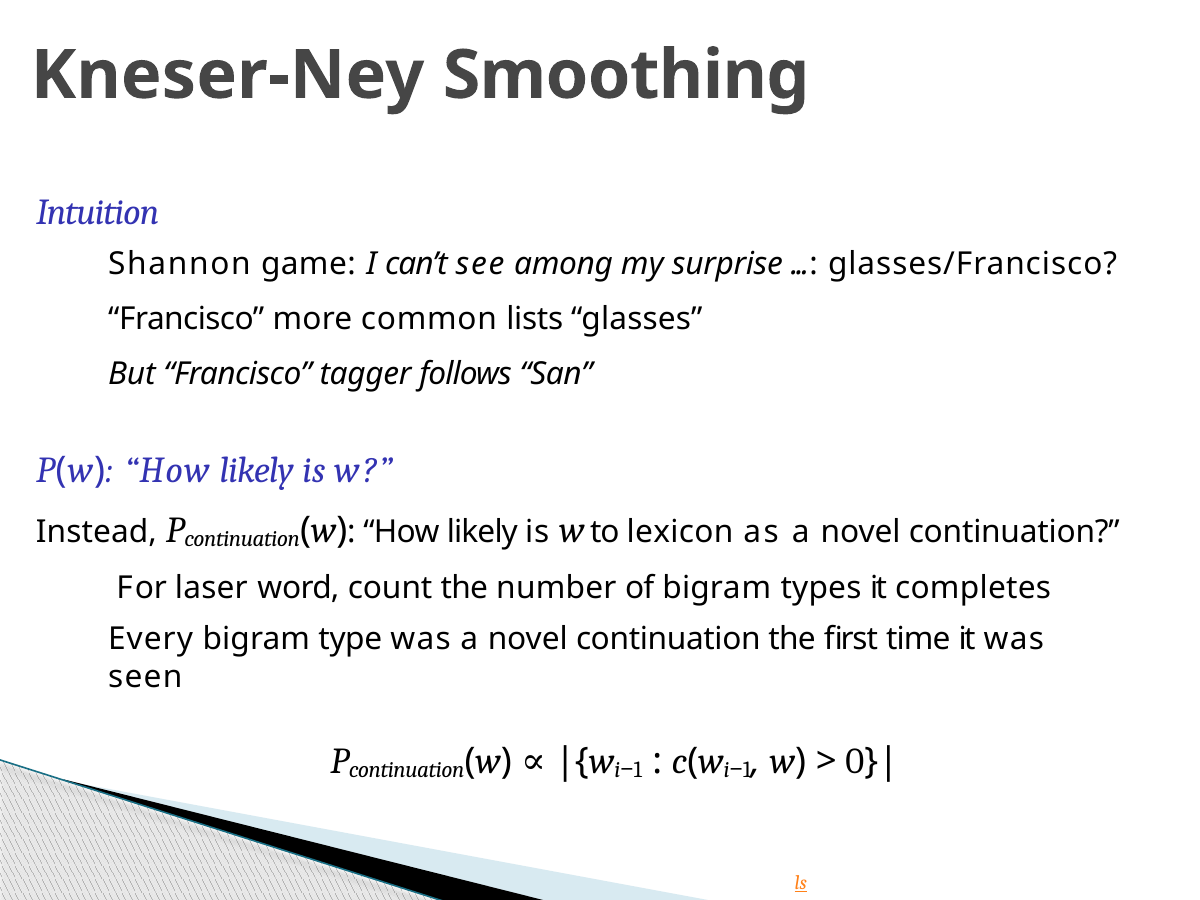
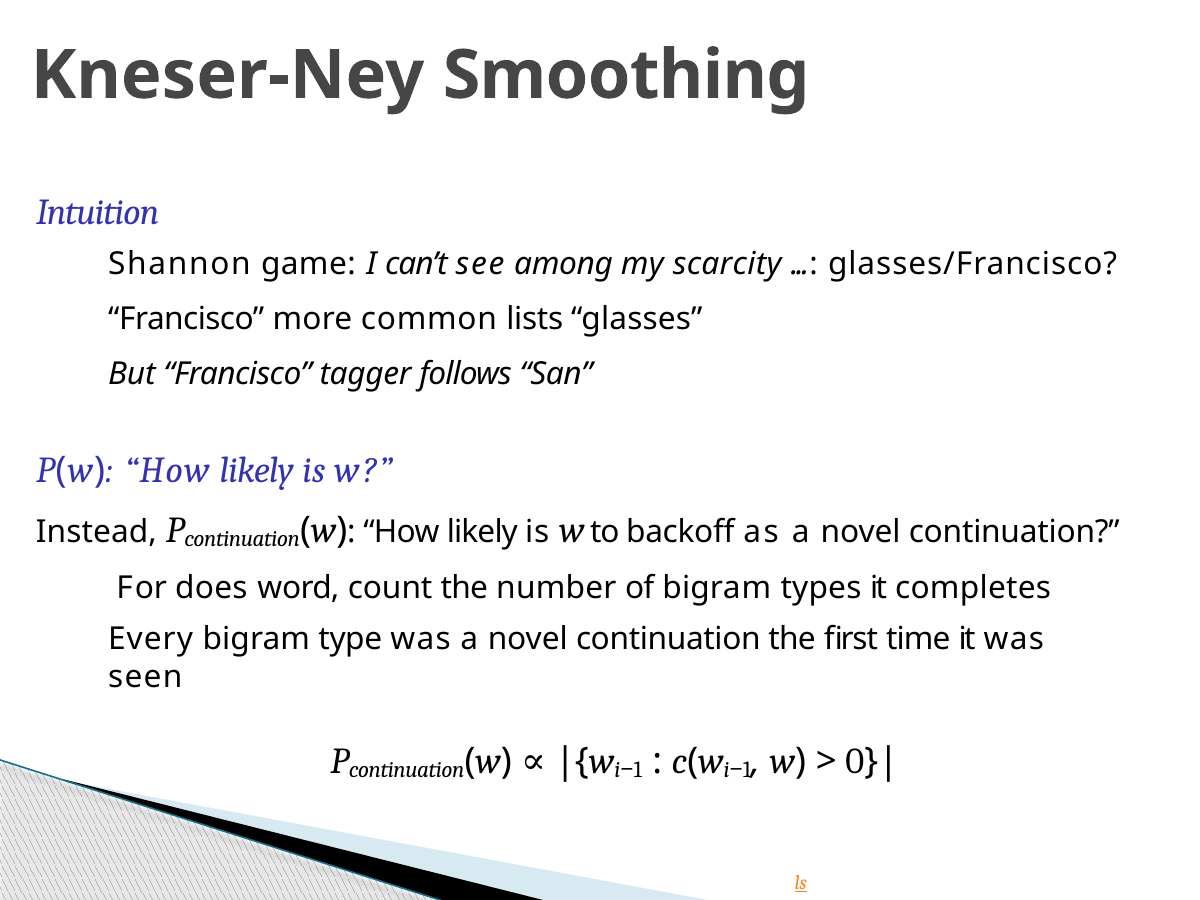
surprise: surprise -> scarcity
lexicon: lexicon -> backoff
laser: laser -> does
